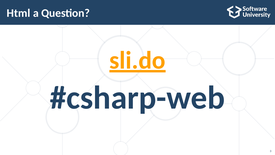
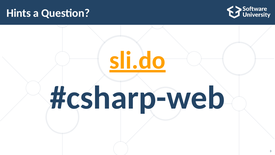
Html: Html -> Hints
